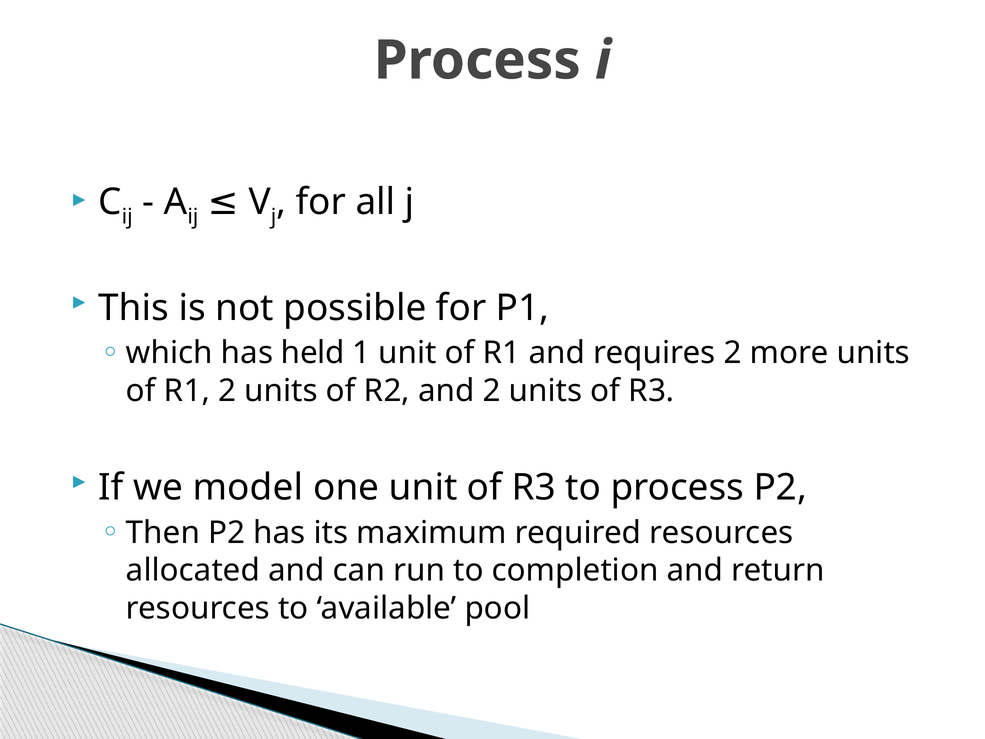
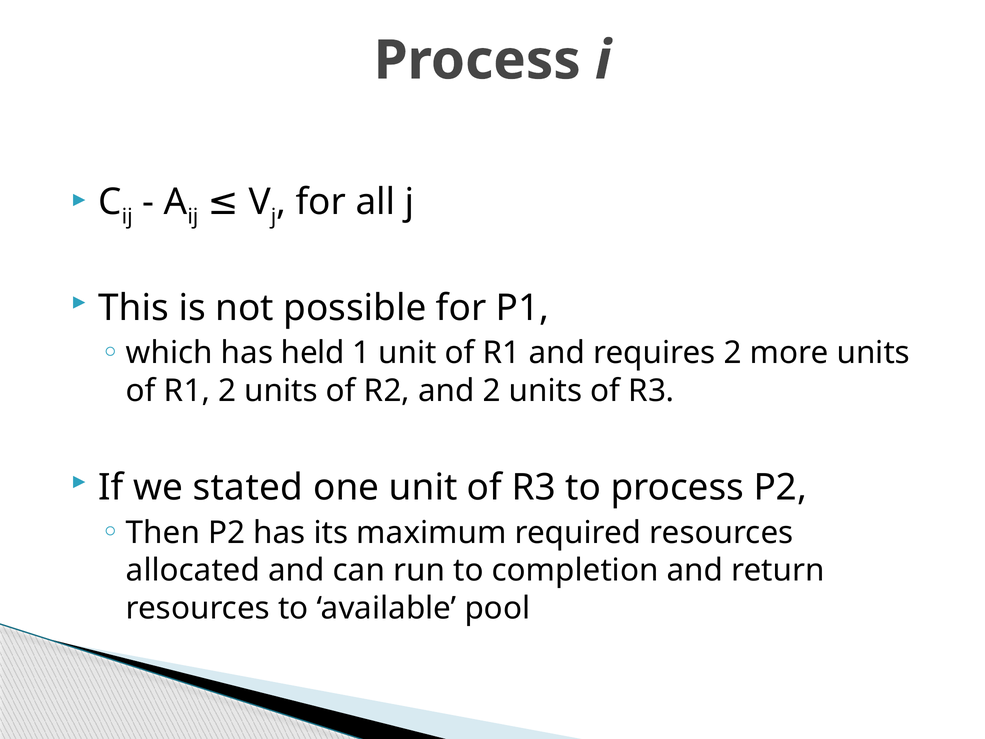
model: model -> stated
